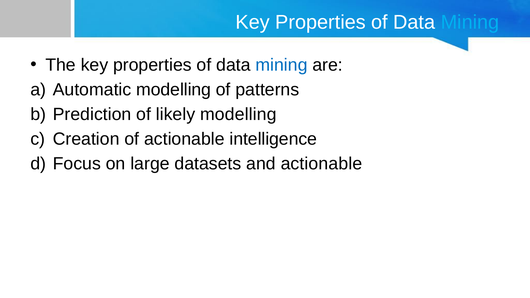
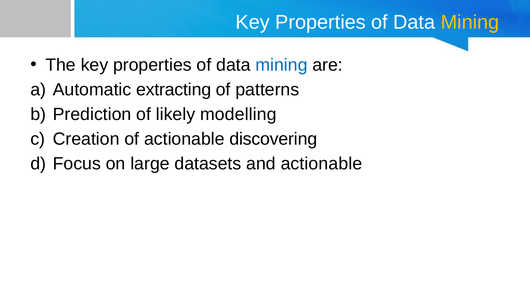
Mining at (470, 22) colour: light blue -> yellow
Automatic modelling: modelling -> extracting
intelligence: intelligence -> discovering
